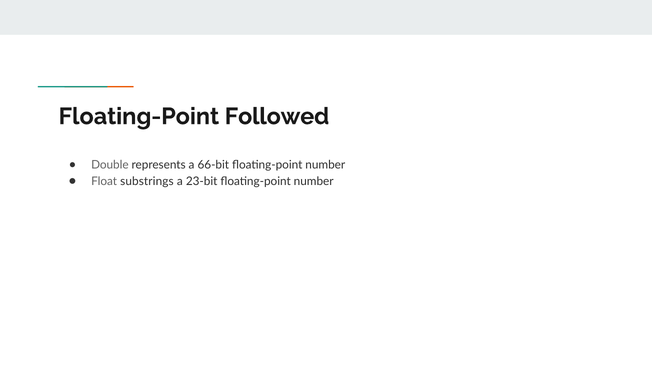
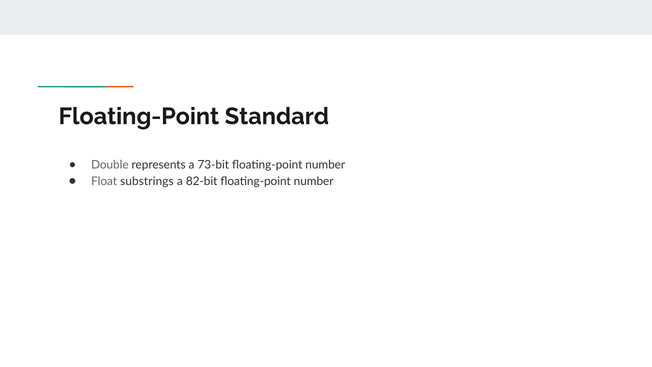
Followed: Followed -> Standard
66-bit: 66-bit -> 73-bit
23-bit: 23-bit -> 82-bit
